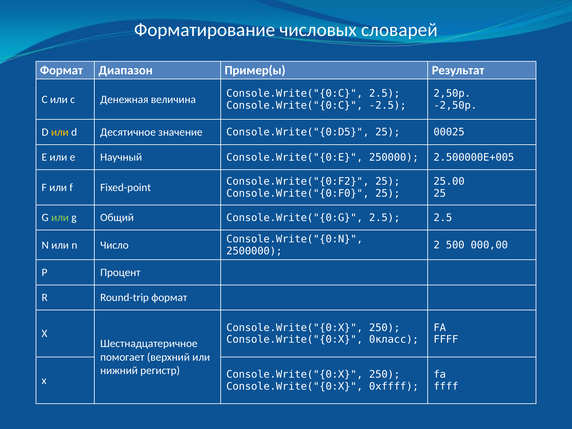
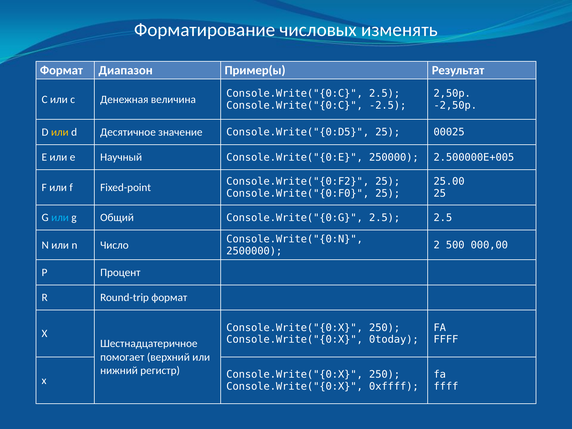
словарей: словарей -> изменять
или at (60, 218) colour: light green -> light blue
0класс: 0класс -> 0today
